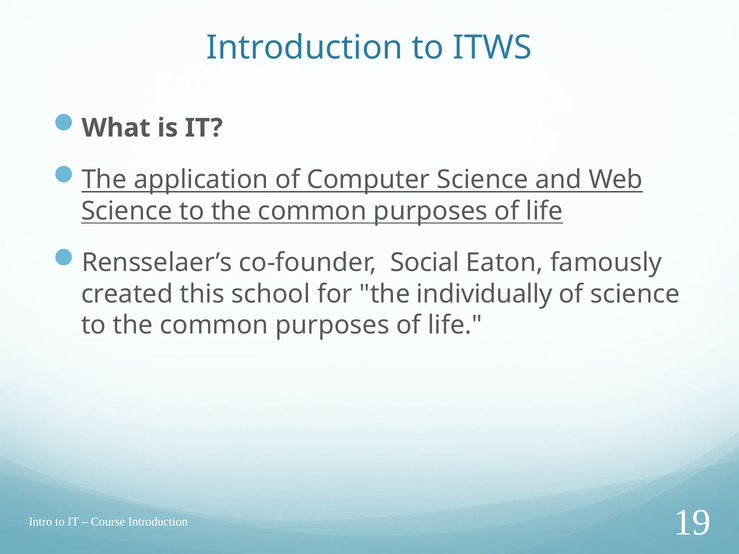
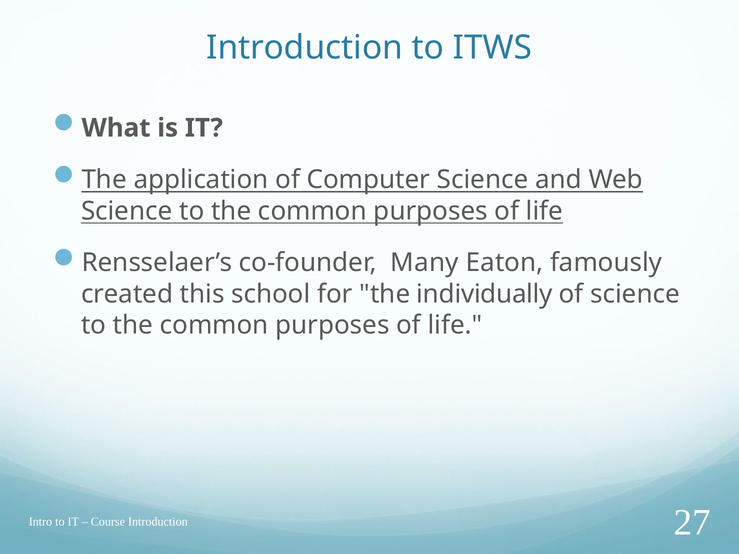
Social: Social -> Many
19: 19 -> 27
